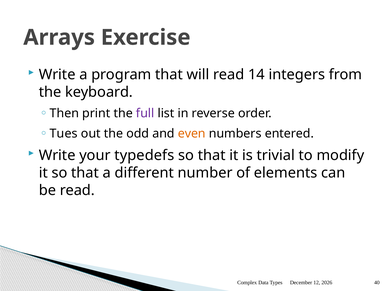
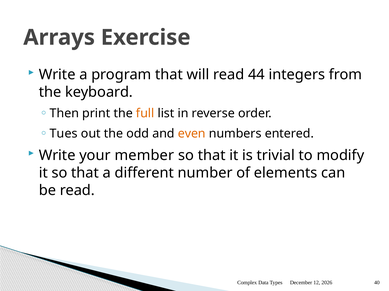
14: 14 -> 44
full colour: purple -> orange
typedefs: typedefs -> member
